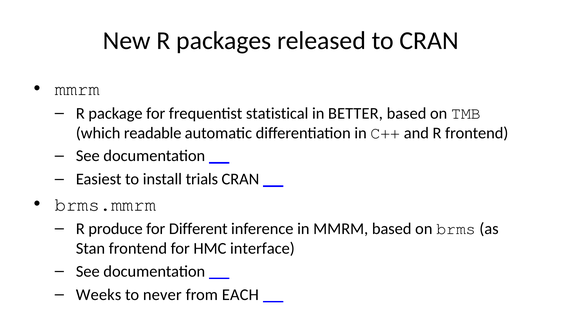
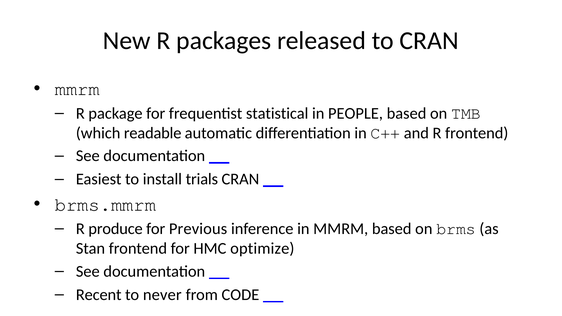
BETTER: BETTER -> PEOPLE
Different: Different -> Previous
interface: interface -> optimize
Weeks: Weeks -> Recent
EACH: EACH -> CODE
